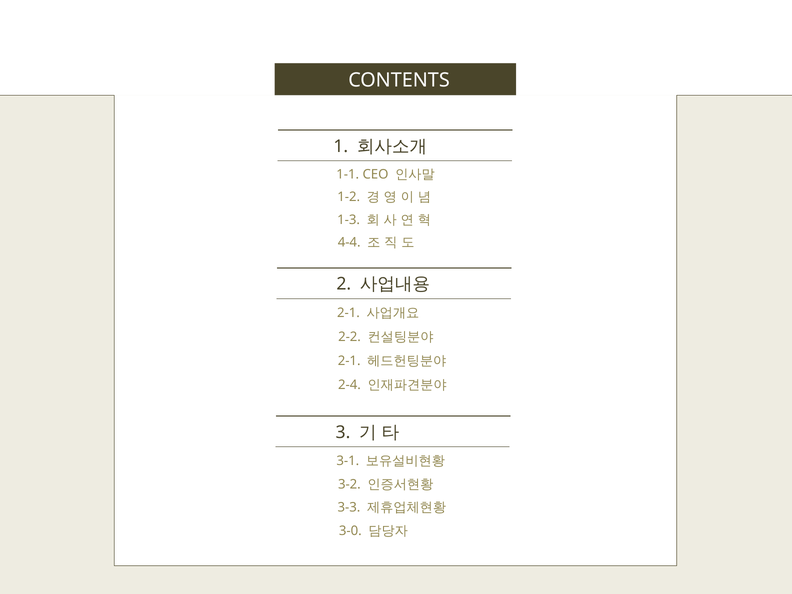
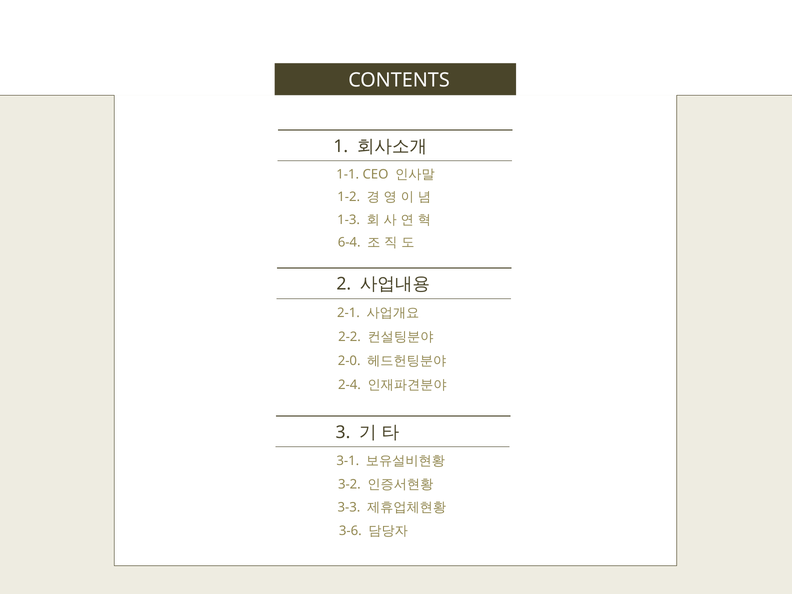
4-4: 4-4 -> 6-4
2-1 at (349, 361): 2-1 -> 2-0
3-0: 3-0 -> 3-6
